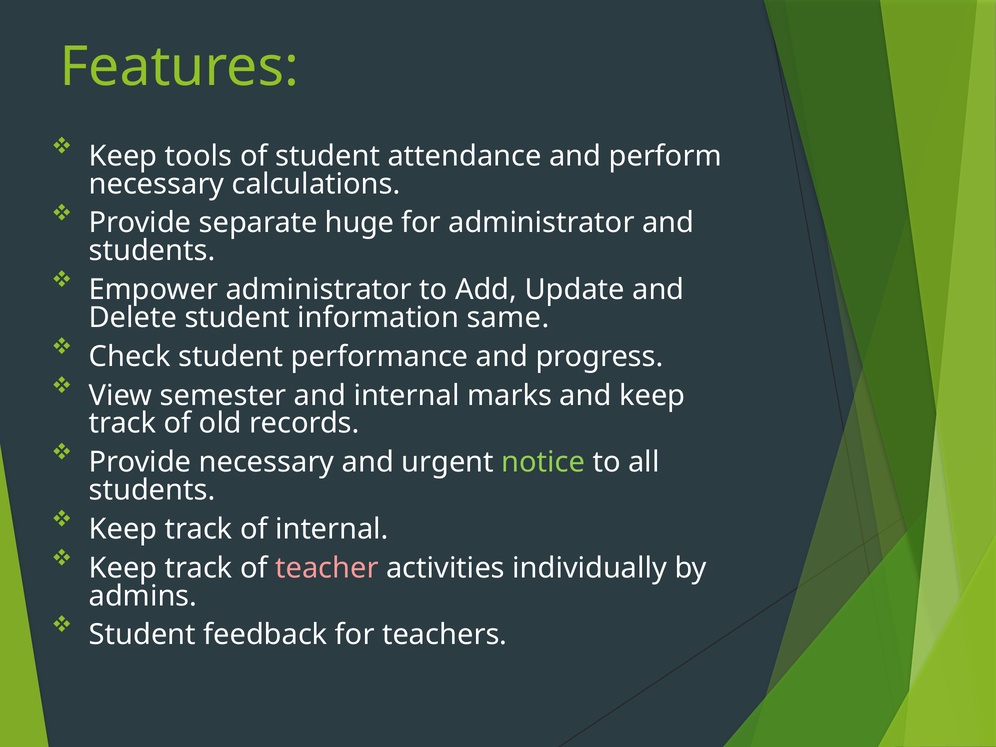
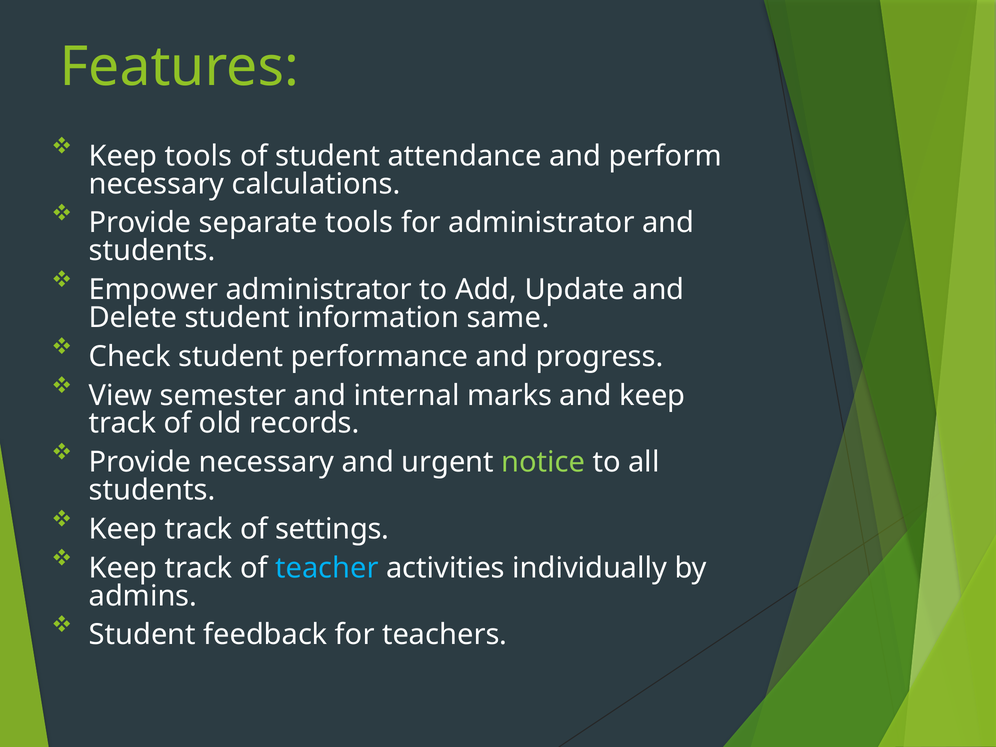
separate huge: huge -> tools
of internal: internal -> settings
teacher colour: pink -> light blue
